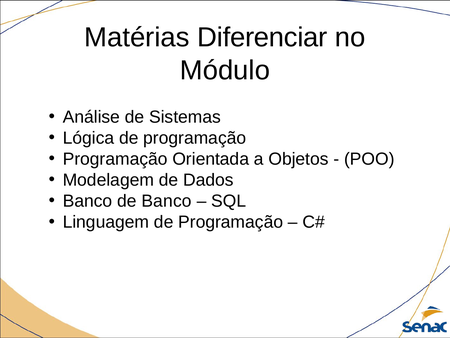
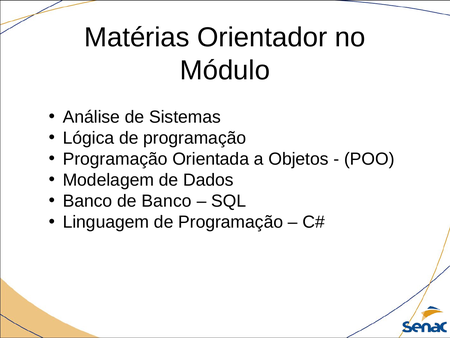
Diferenciar: Diferenciar -> Orientador
